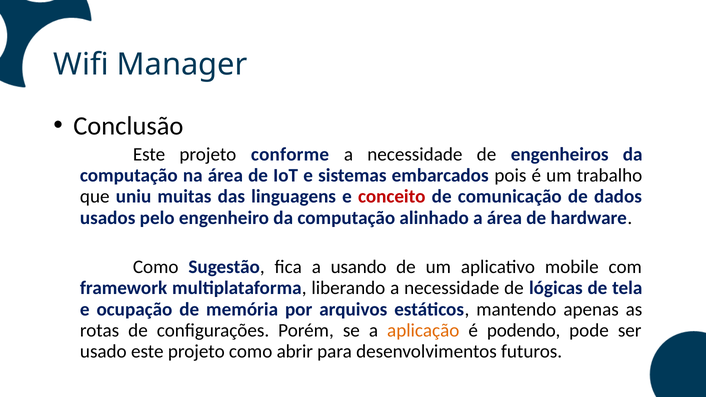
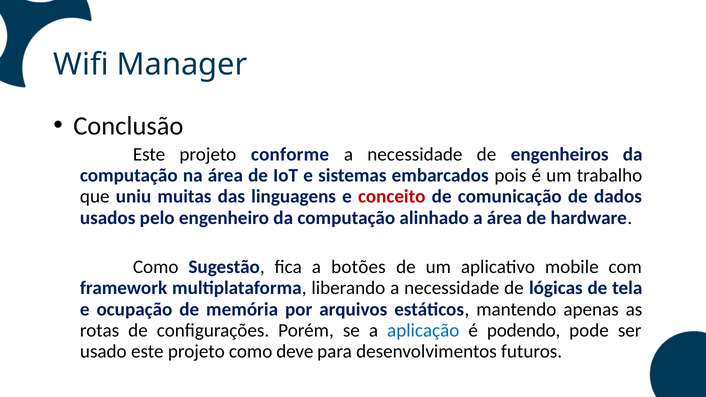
usando: usando -> botões
aplicação colour: orange -> blue
abrir: abrir -> deve
